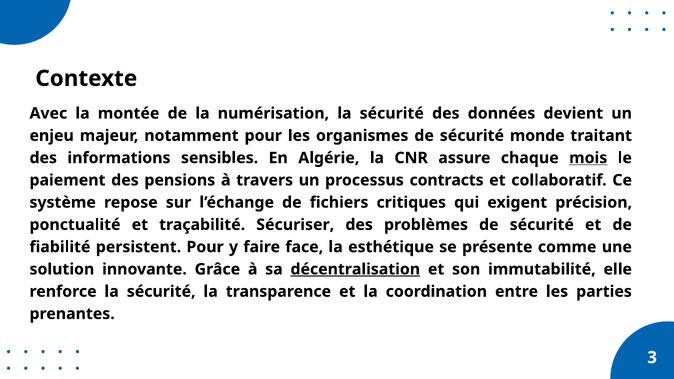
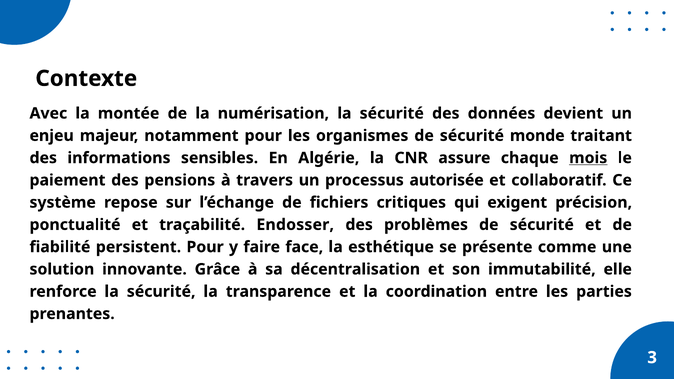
contracts: contracts -> autorisée
Sécuriser: Sécuriser -> Endosser
décentralisation underline: present -> none
